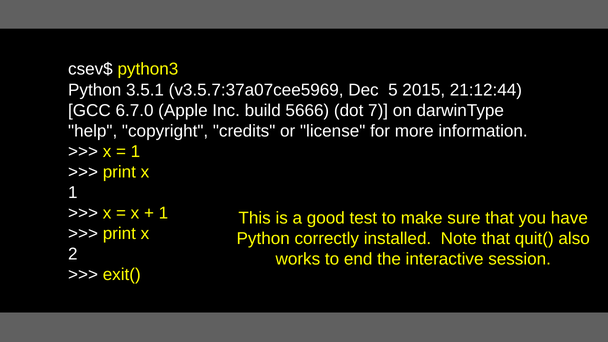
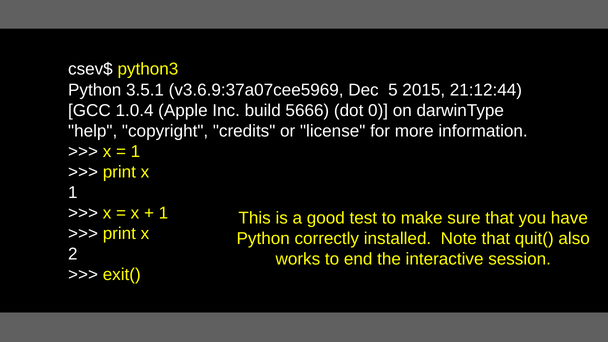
v3.5.7:37a07cee5969: v3.5.7:37a07cee5969 -> v3.6.9:37a07cee5969
6.7.0: 6.7.0 -> 1.0.4
7: 7 -> 0
